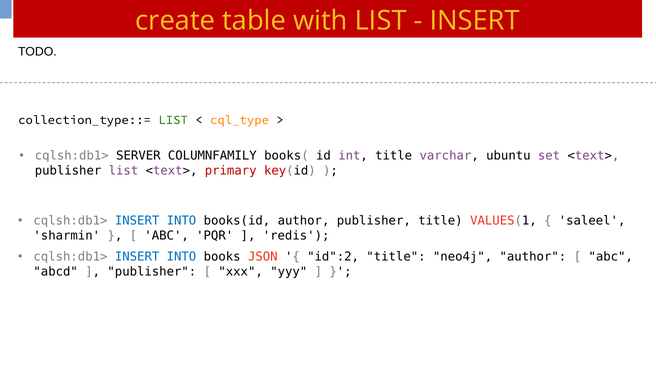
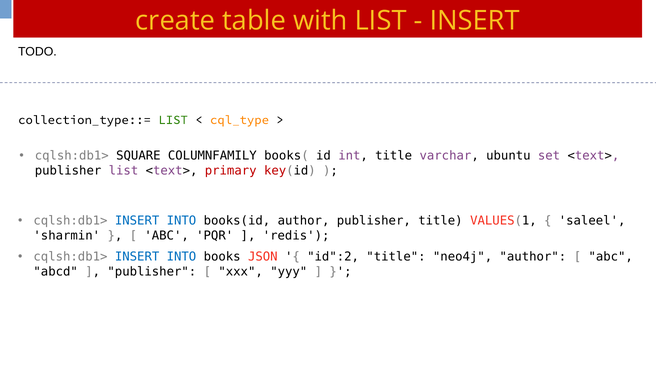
SERVER: SERVER -> SQUARE
